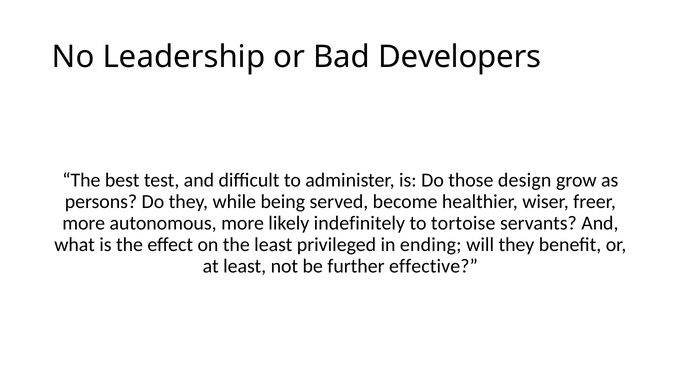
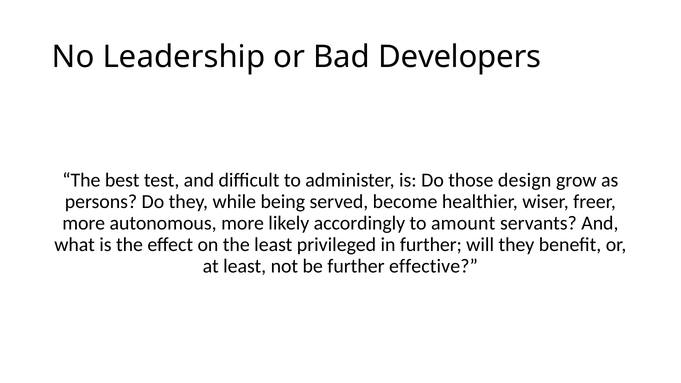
indefinitely: indefinitely -> accordingly
tortoise: tortoise -> amount
in ending: ending -> further
